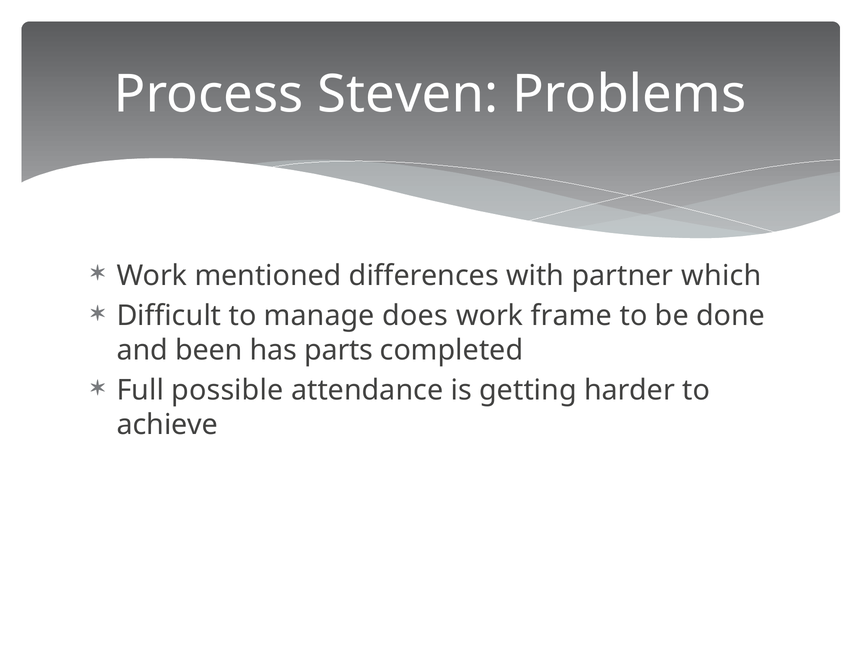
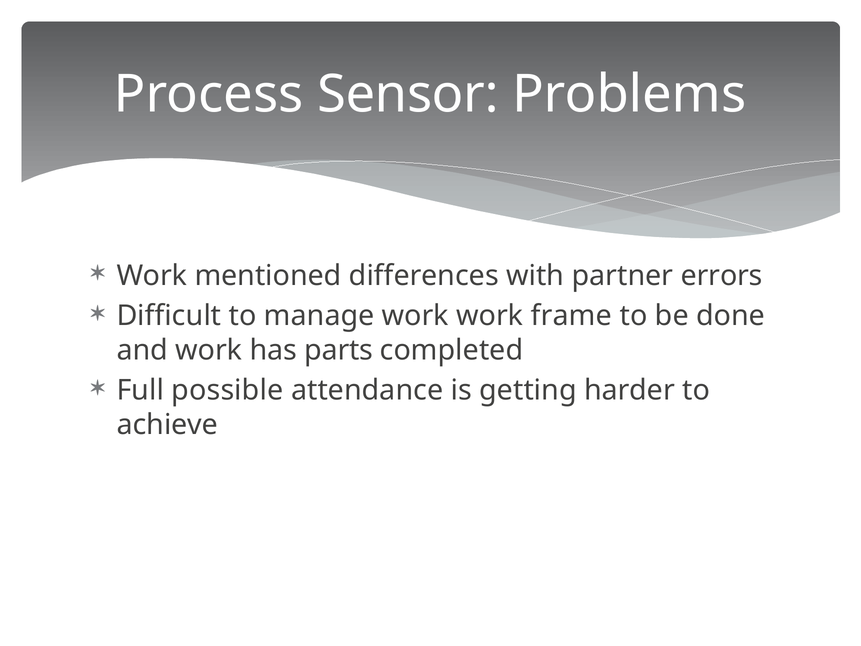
Steven: Steven -> Sensor
which: which -> errors
manage does: does -> work
and been: been -> work
